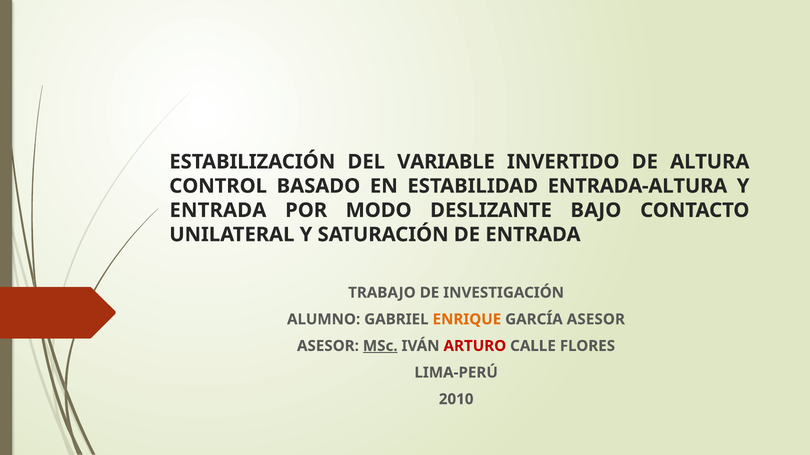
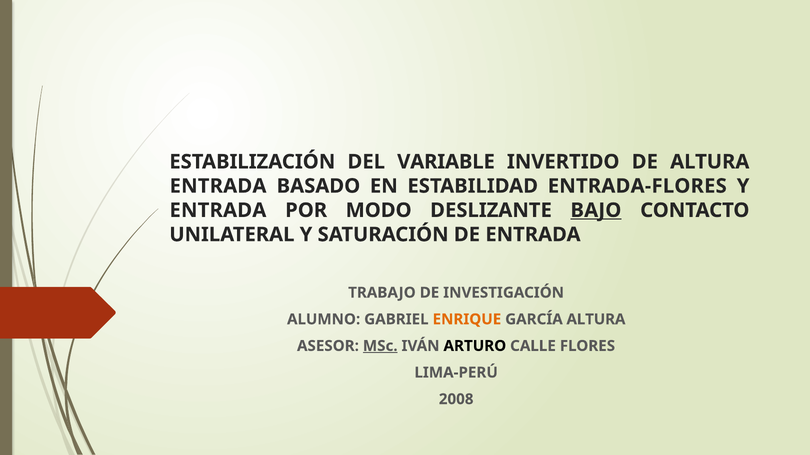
CONTROL at (218, 186): CONTROL -> ENTRADA
ENTRADA-ALTURA: ENTRADA-ALTURA -> ENTRADA-FLORES
BAJO underline: none -> present
GARCÍA ASESOR: ASESOR -> ALTURA
ARTURO colour: red -> black
2010: 2010 -> 2008
